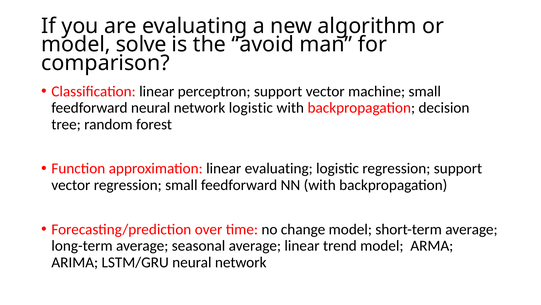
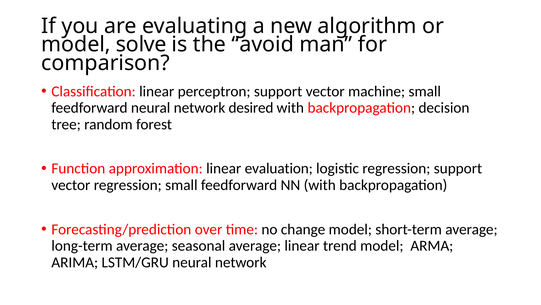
network logistic: logistic -> desired
linear evaluating: evaluating -> evaluation
